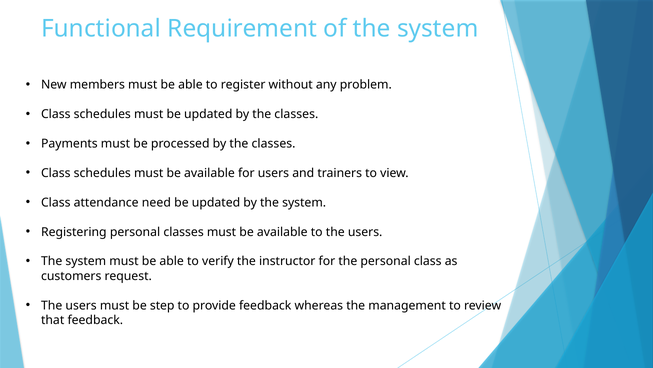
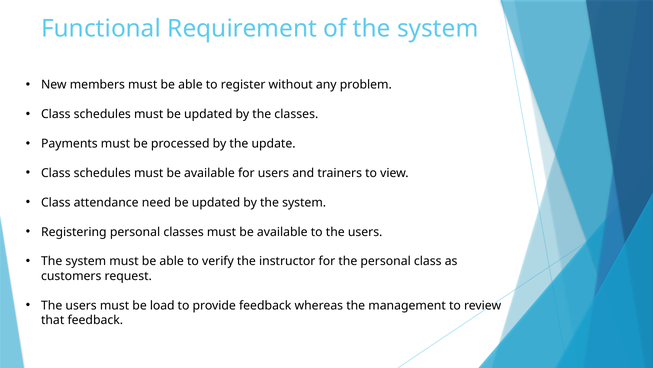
processed by the classes: classes -> update
step: step -> load
